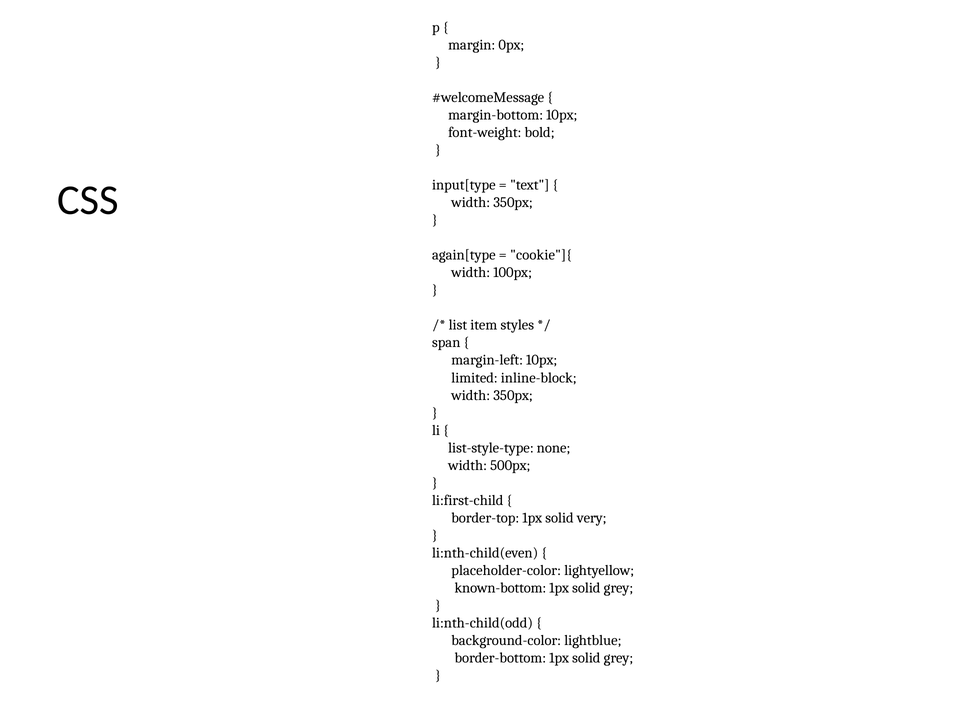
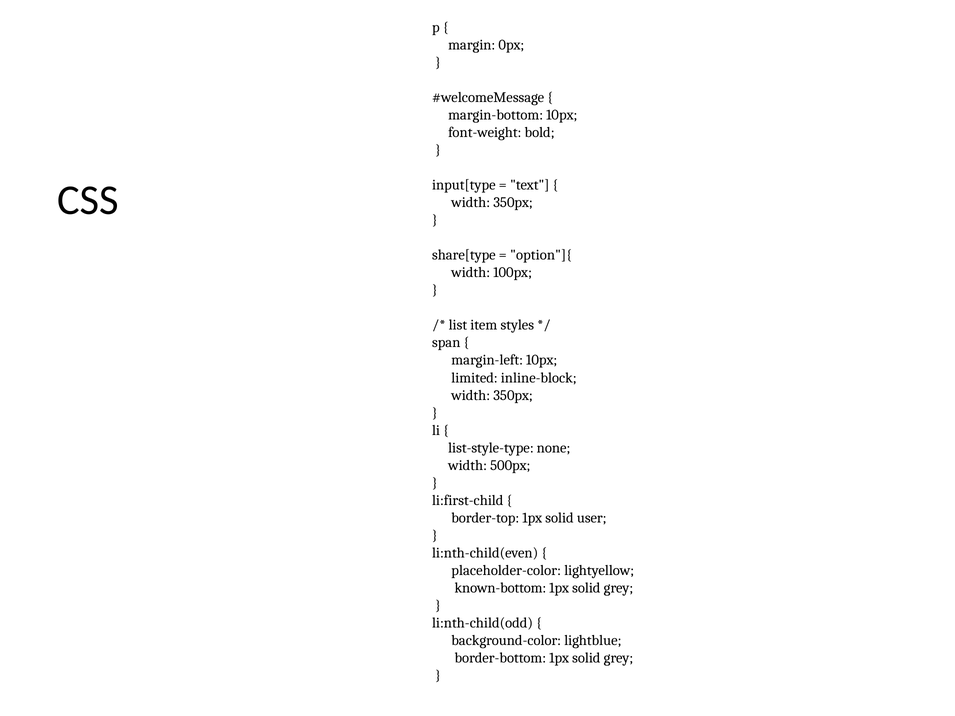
again[type: again[type -> share[type
cookie"]{: cookie"]{ -> option"]{
very: very -> user
